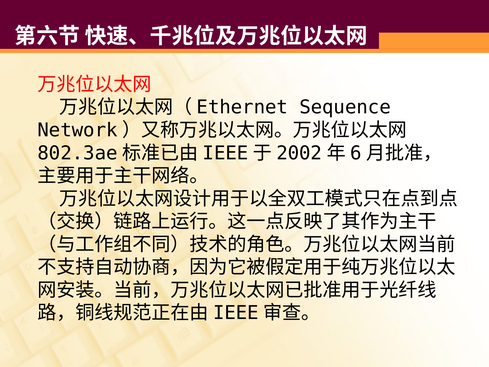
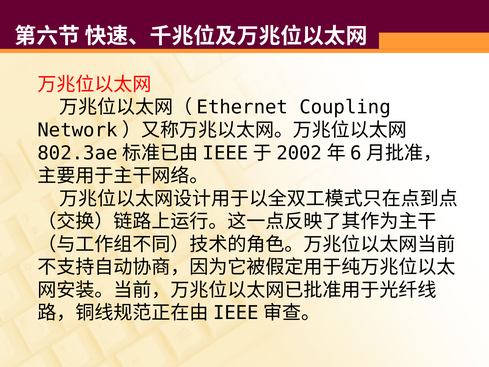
Sequence: Sequence -> Coupling
